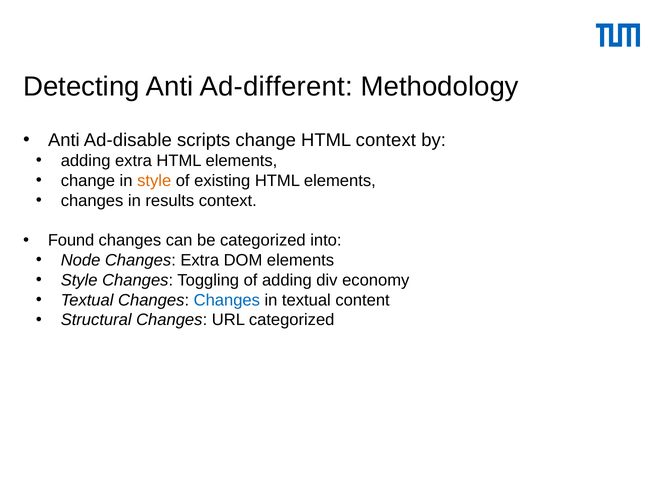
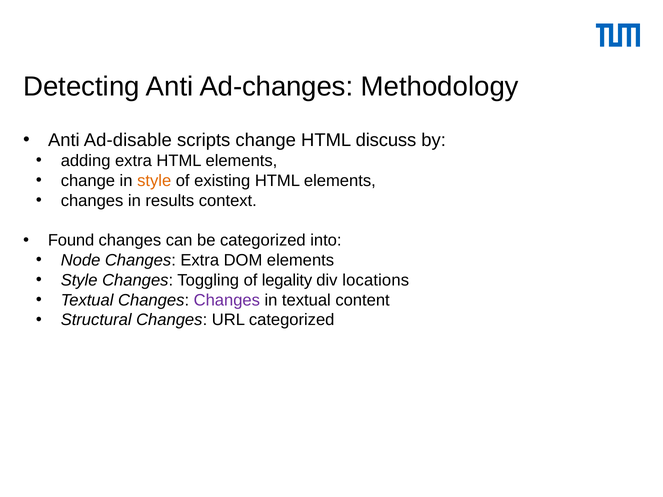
Ad-different: Ad-different -> Ad-changes
HTML context: context -> discuss
of adding: adding -> legality
economy: economy -> locations
Changes at (227, 300) colour: blue -> purple
